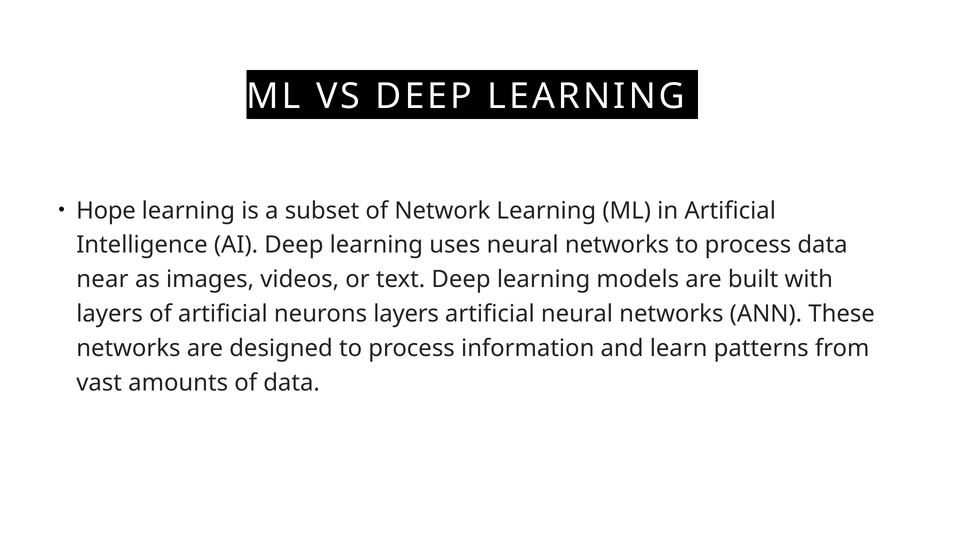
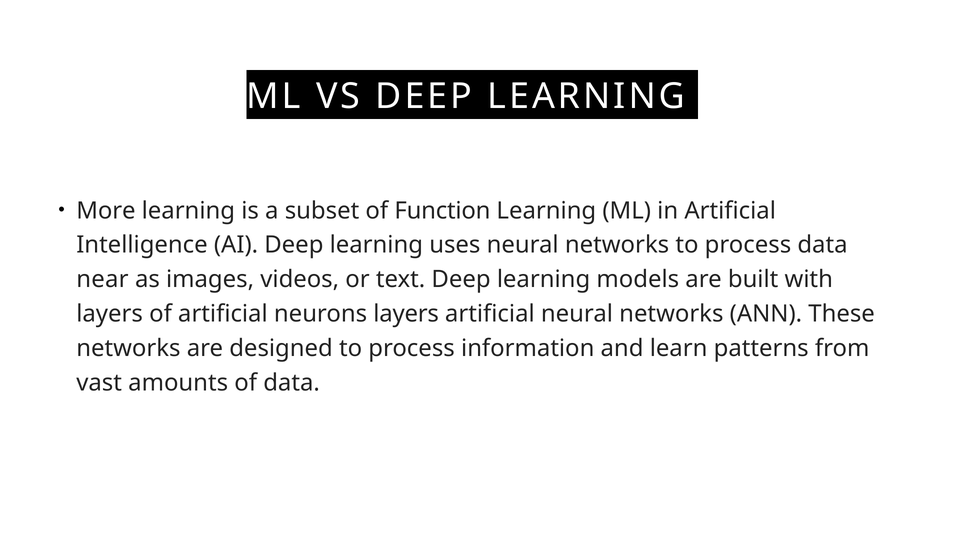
Hope: Hope -> More
Network: Network -> Function
